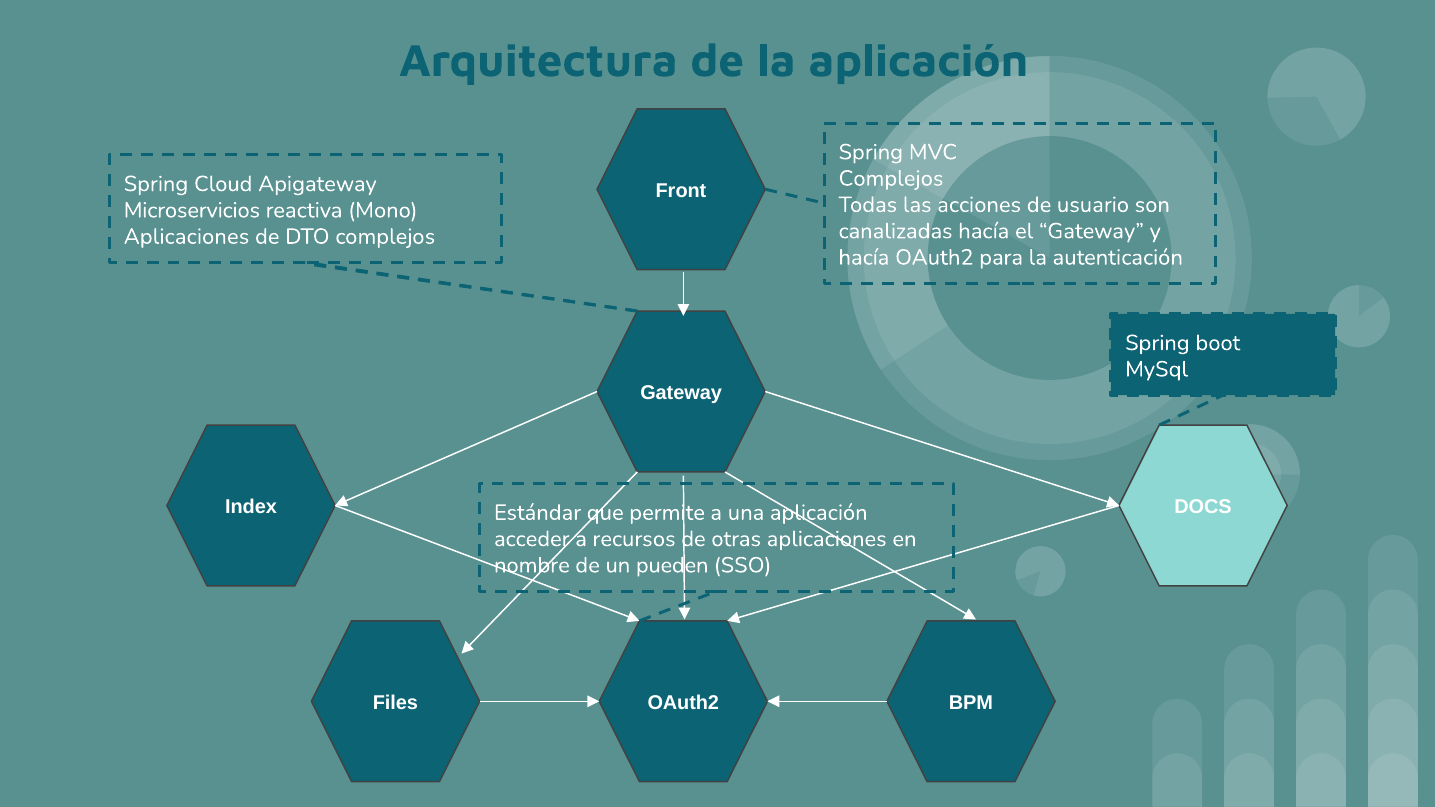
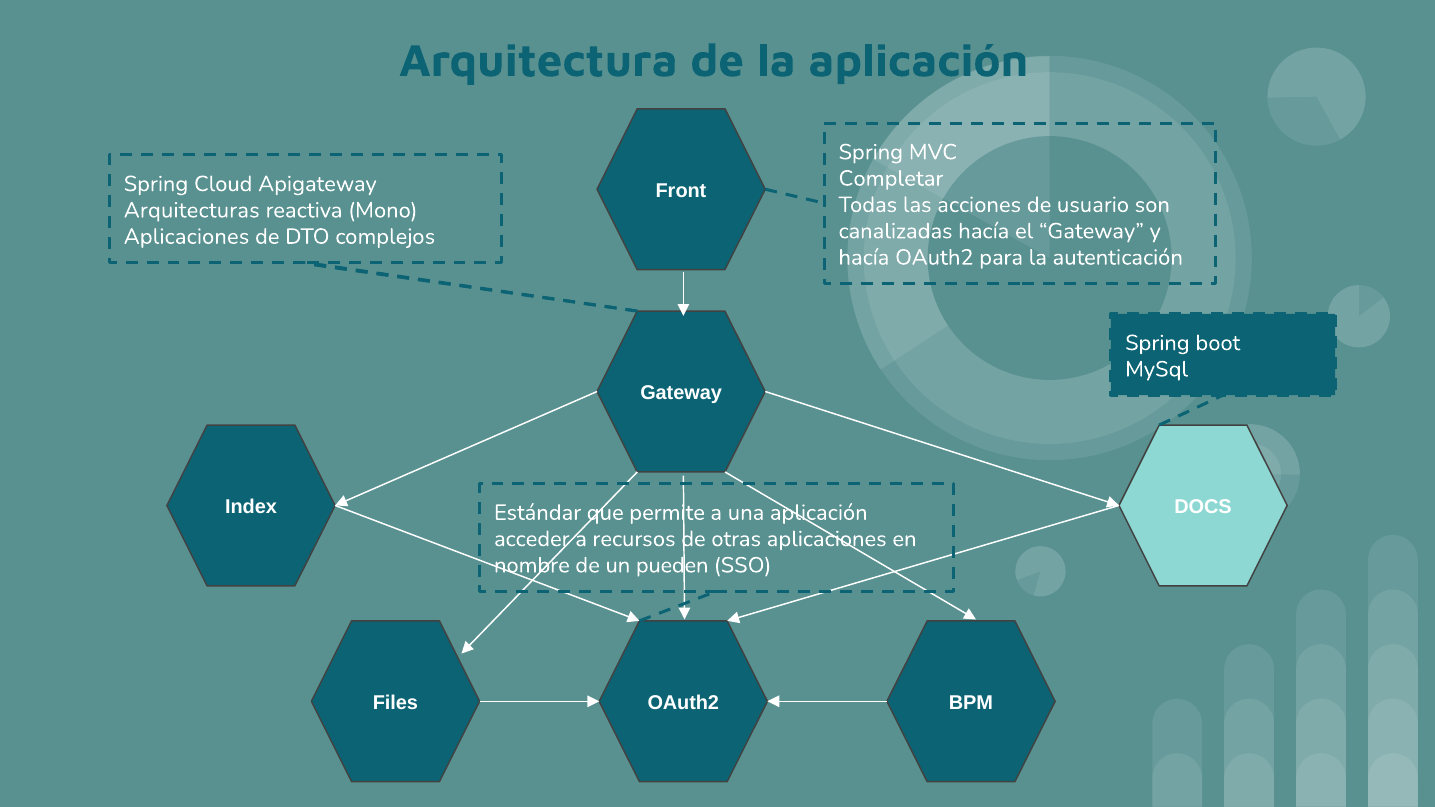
Complejos at (891, 178): Complejos -> Completar
Microservicios: Microservicios -> Arquitecturas
